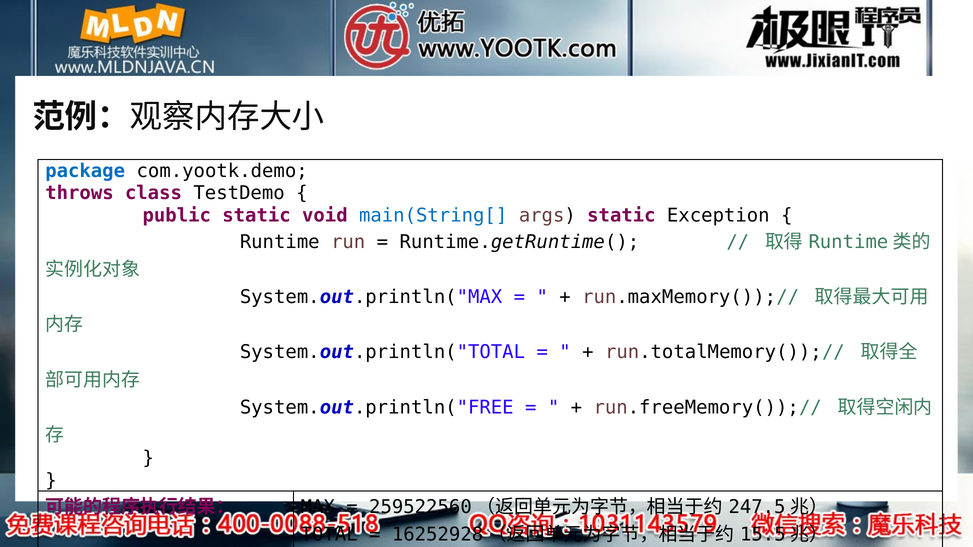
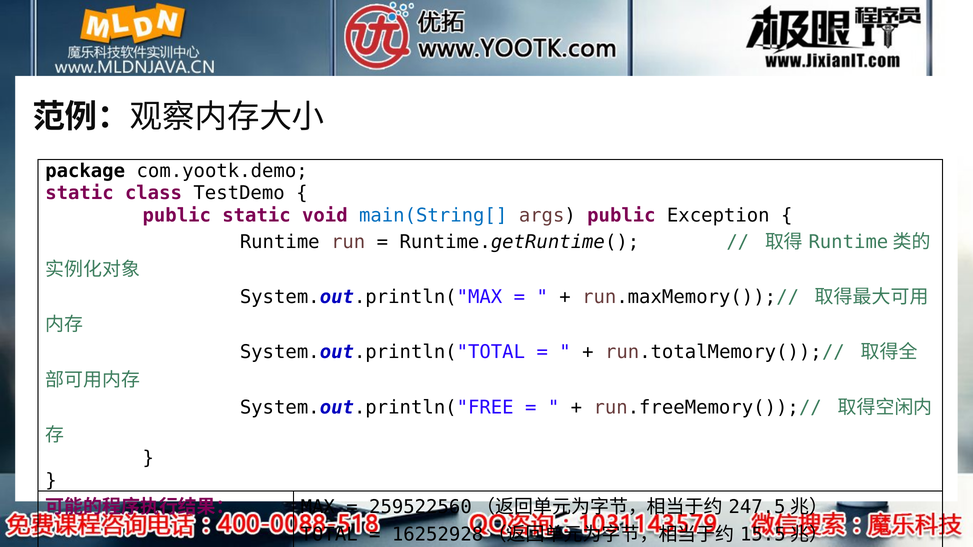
package colour: blue -> black
throws at (79, 193): throws -> static
args static: static -> public
